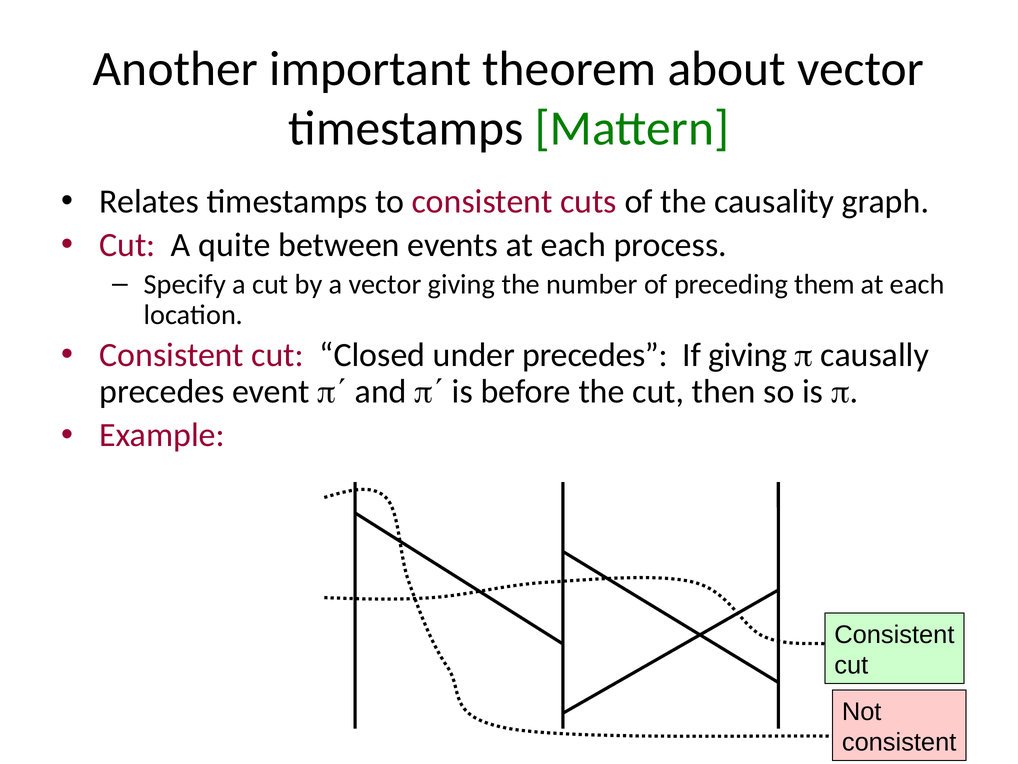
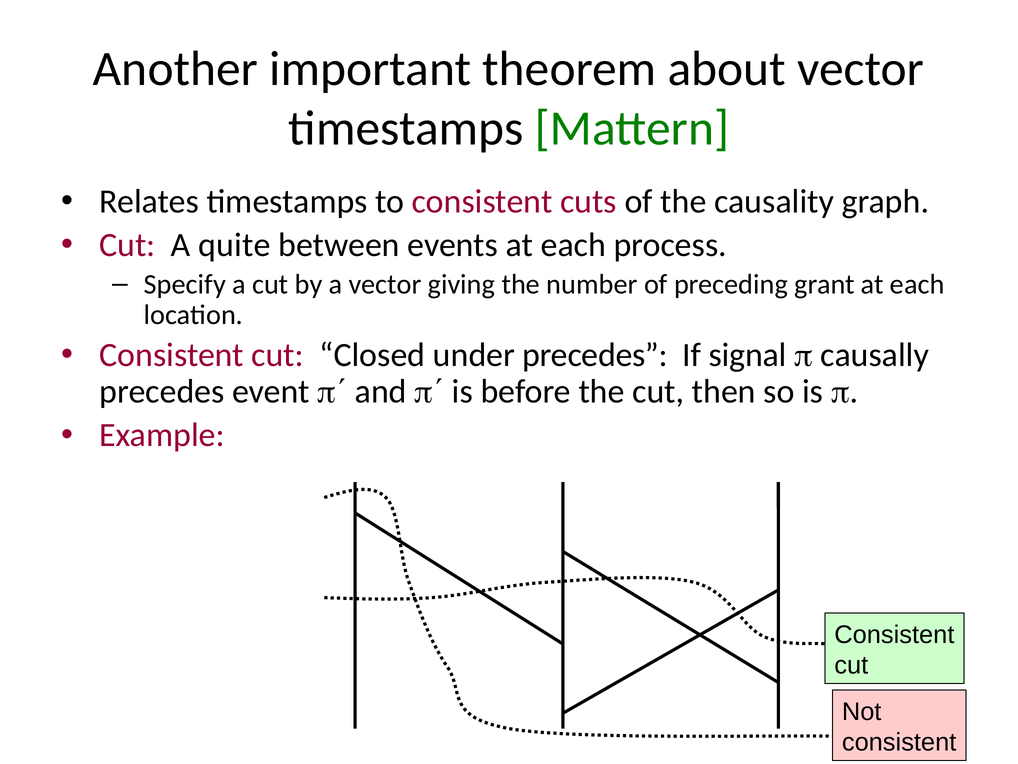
them: them -> grant
If giving: giving -> signal
